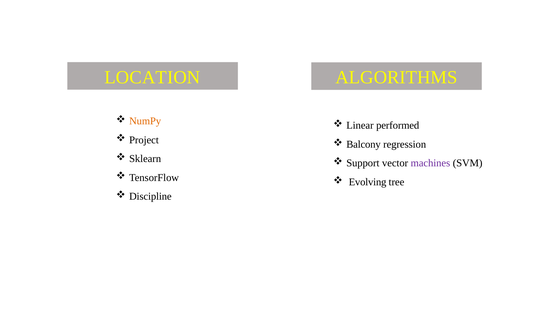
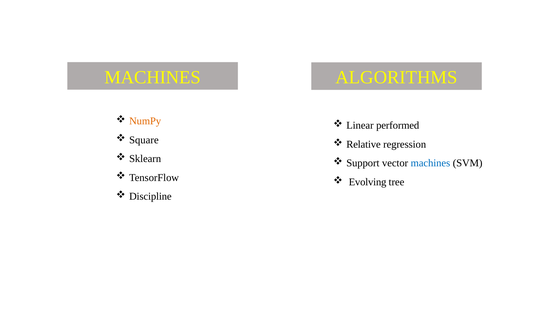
LOCATION at (152, 77): LOCATION -> MACHINES
Project: Project -> Square
Balcony: Balcony -> Relative
machines at (430, 163) colour: purple -> blue
